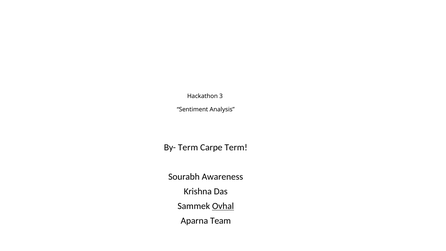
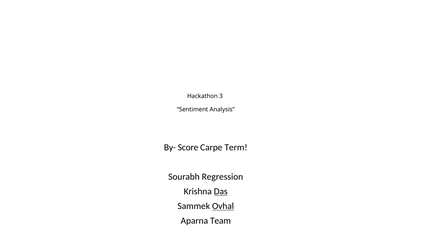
By- Term: Term -> Score
Awareness: Awareness -> Regression
Das underline: none -> present
